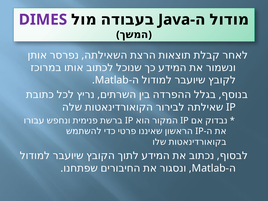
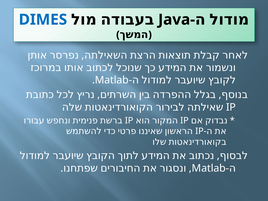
DIMES colour: purple -> blue
